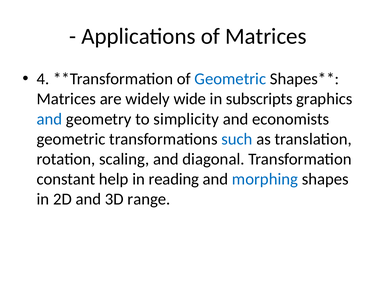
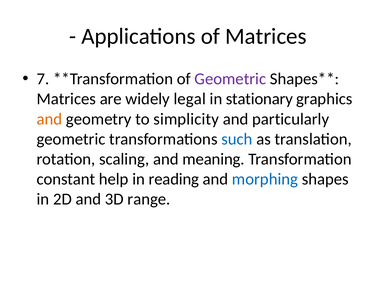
4: 4 -> 7
Geometric at (230, 79) colour: blue -> purple
wide: wide -> legal
subscripts: subscripts -> stationary
and at (49, 119) colour: blue -> orange
economists: economists -> particularly
diagonal: diagonal -> meaning
